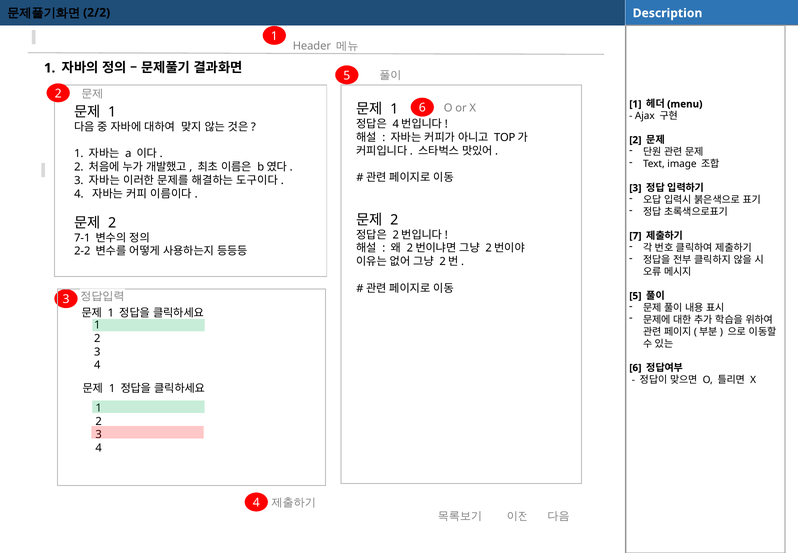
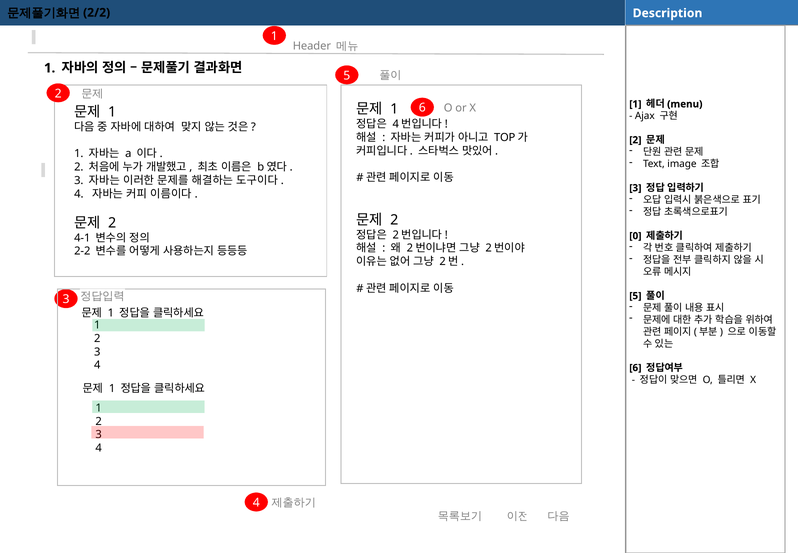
7: 7 -> 0
7-1: 7-1 -> 4-1
